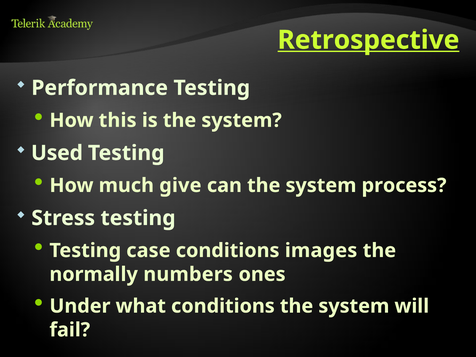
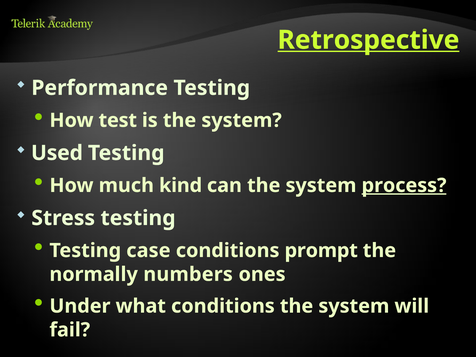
this: this -> test
give: give -> kind
process underline: none -> present
images: images -> prompt
